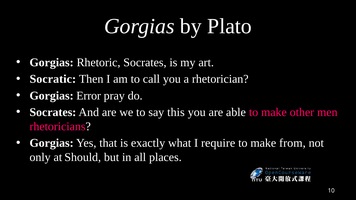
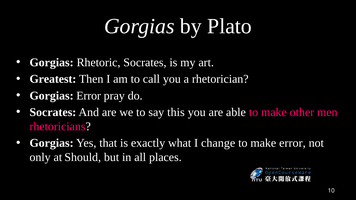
Socratic: Socratic -> Greatest
require: require -> change
make from: from -> error
